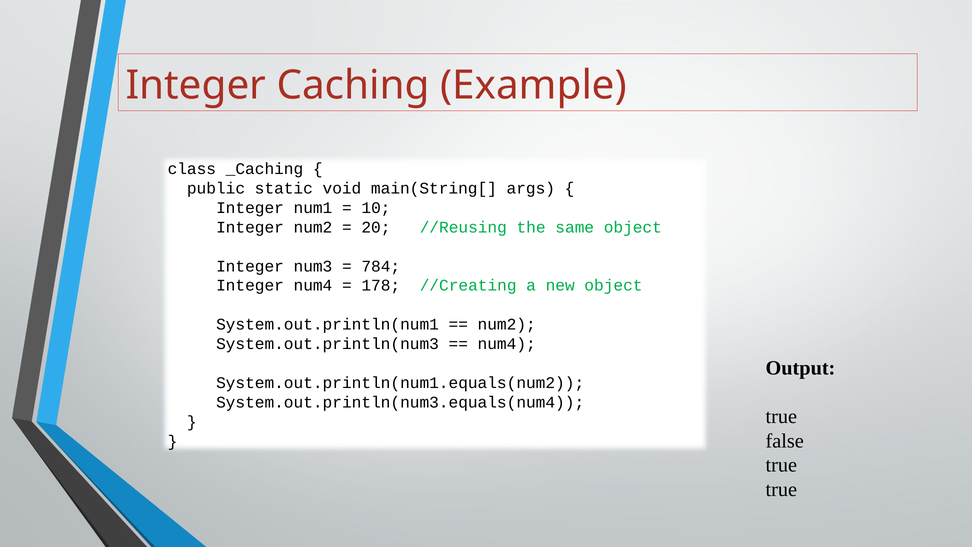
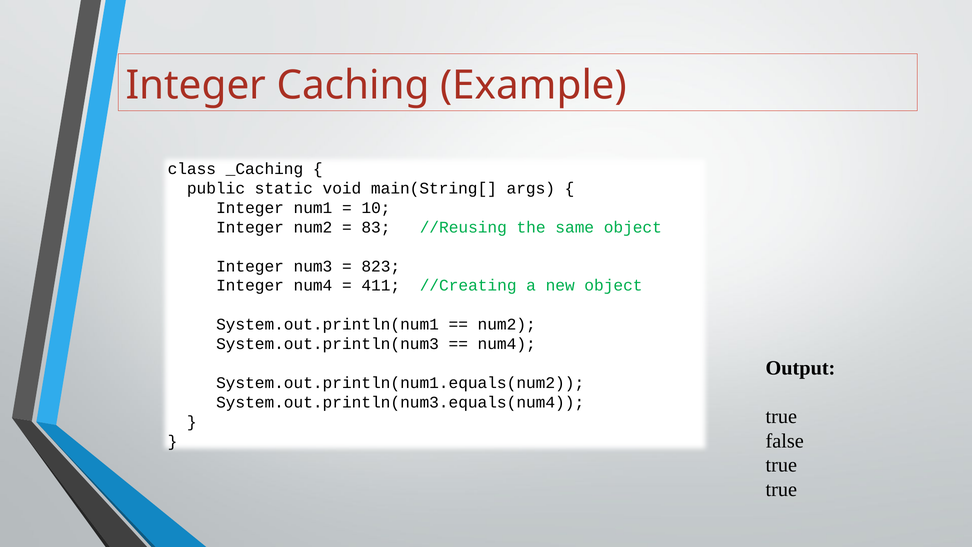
20: 20 -> 83
784: 784 -> 823
178: 178 -> 411
